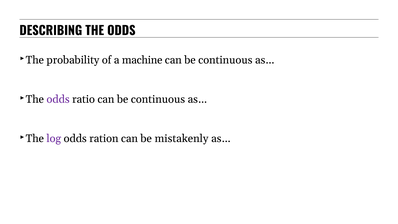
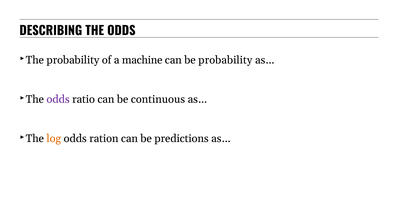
continuous at (225, 60): continuous -> probability
log colour: purple -> orange
mistakenly: mistakenly -> predictions
